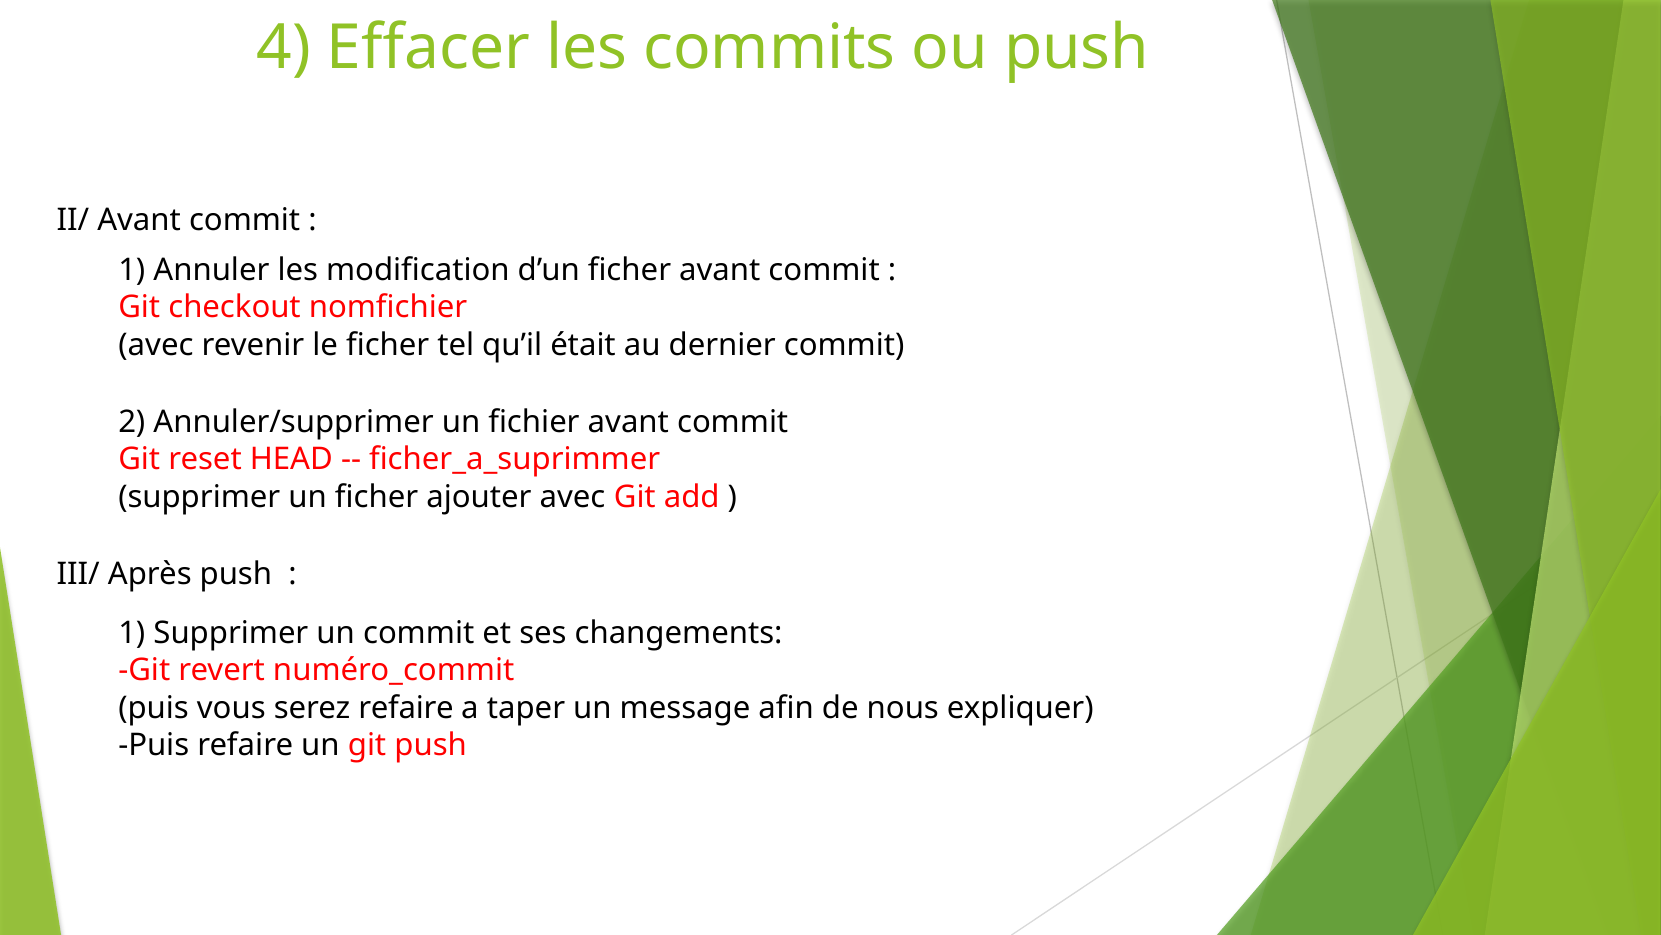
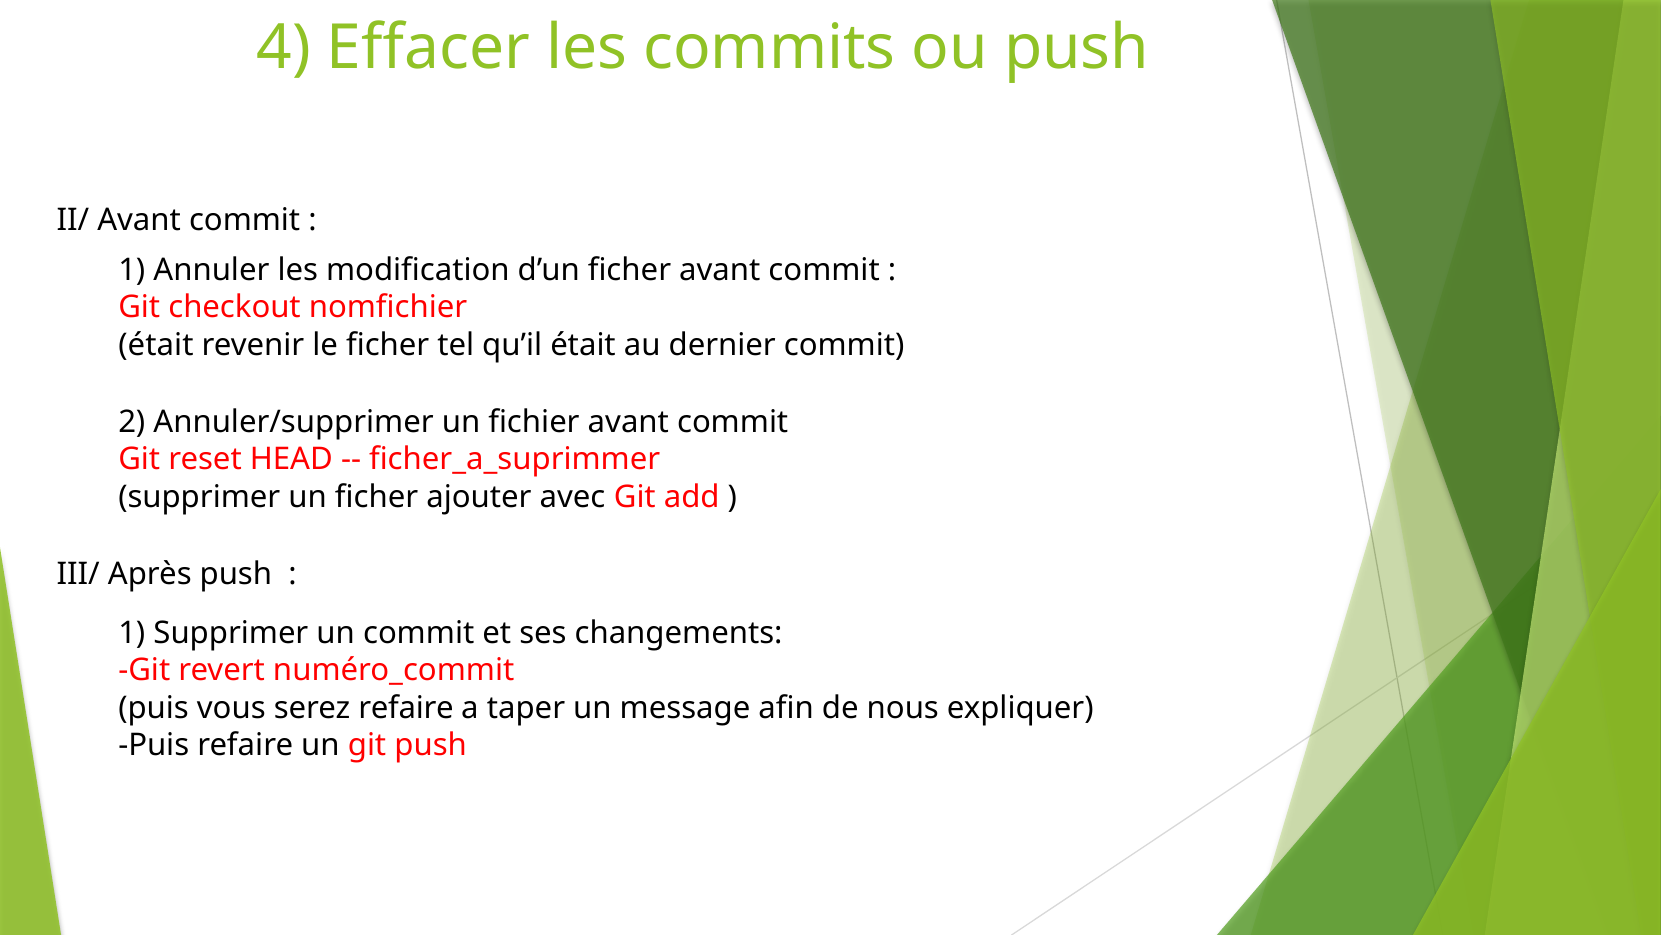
avec at (156, 345): avec -> était
